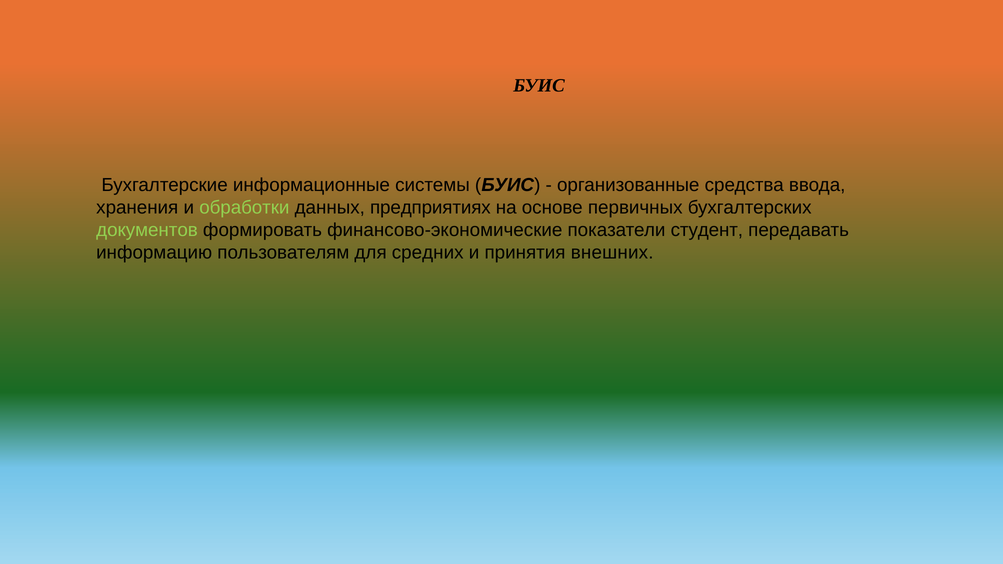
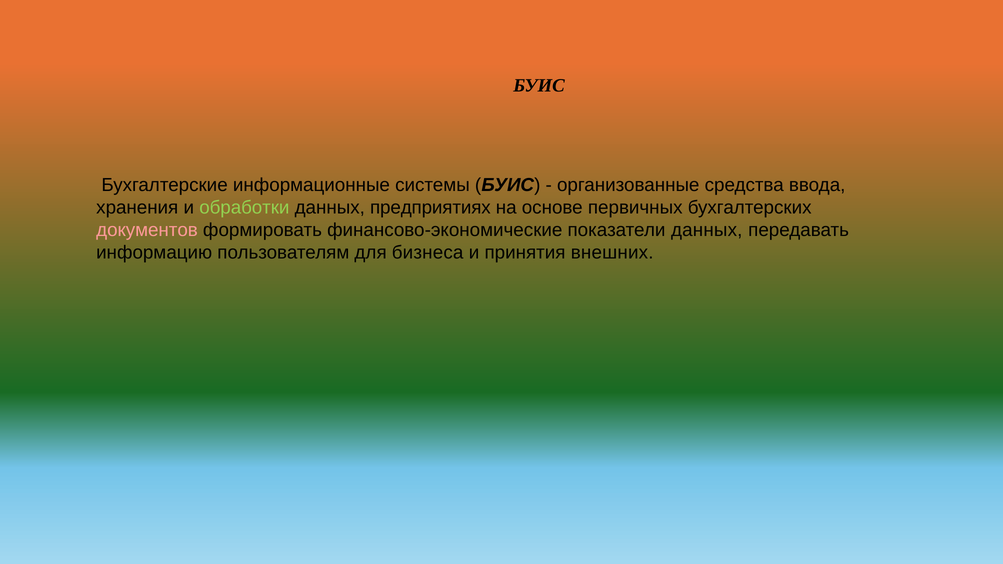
документов colour: light green -> pink
показатели студент: студент -> данных
средних: средних -> бизнеса
